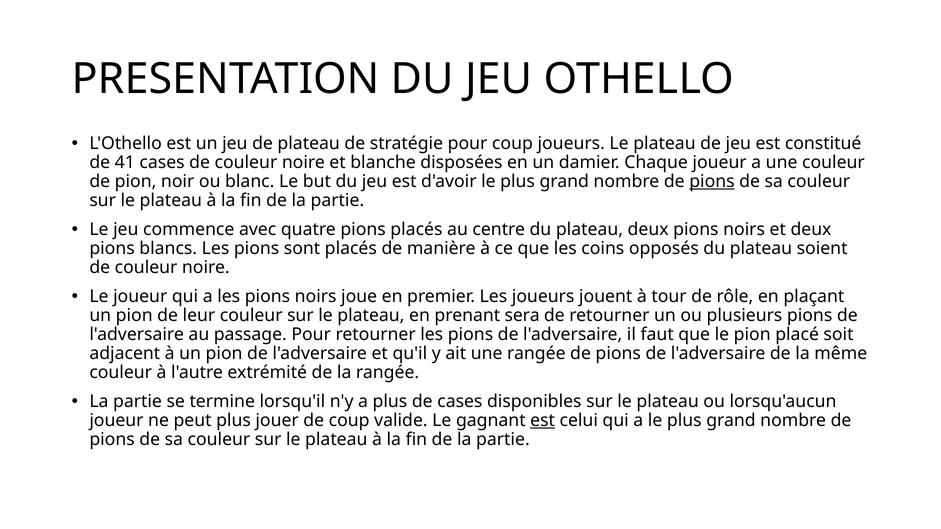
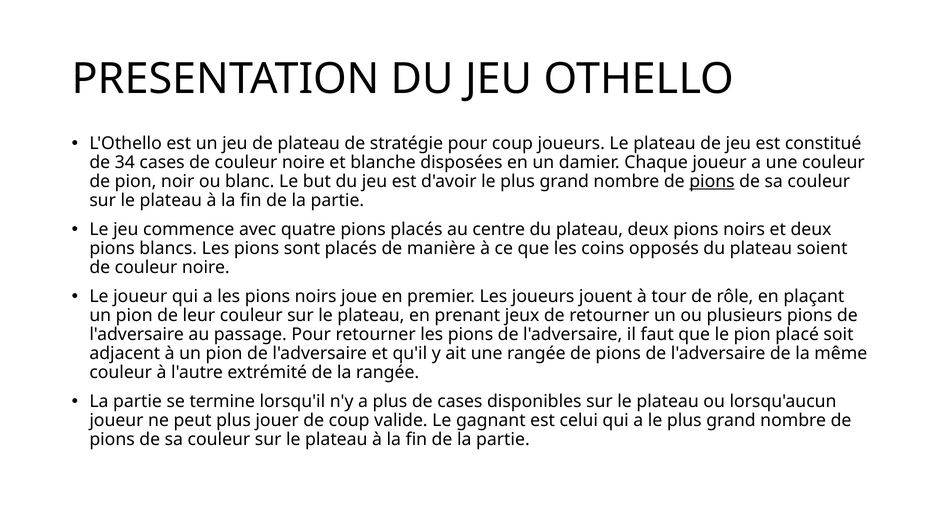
41: 41 -> 34
sera: sera -> jeux
est at (543, 421) underline: present -> none
